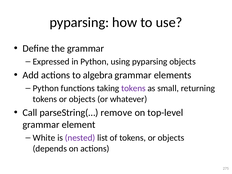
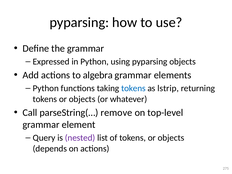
tokens at (133, 88) colour: purple -> blue
small: small -> lstrip
White: White -> Query
